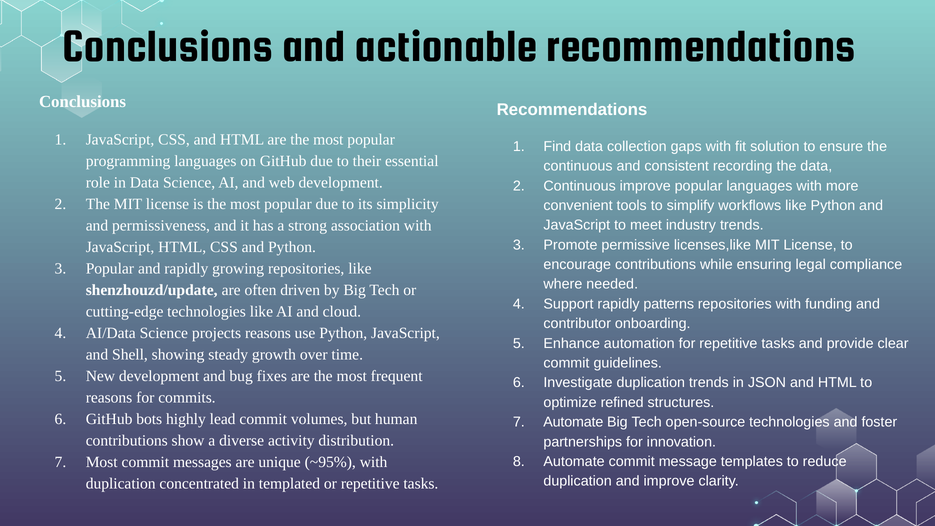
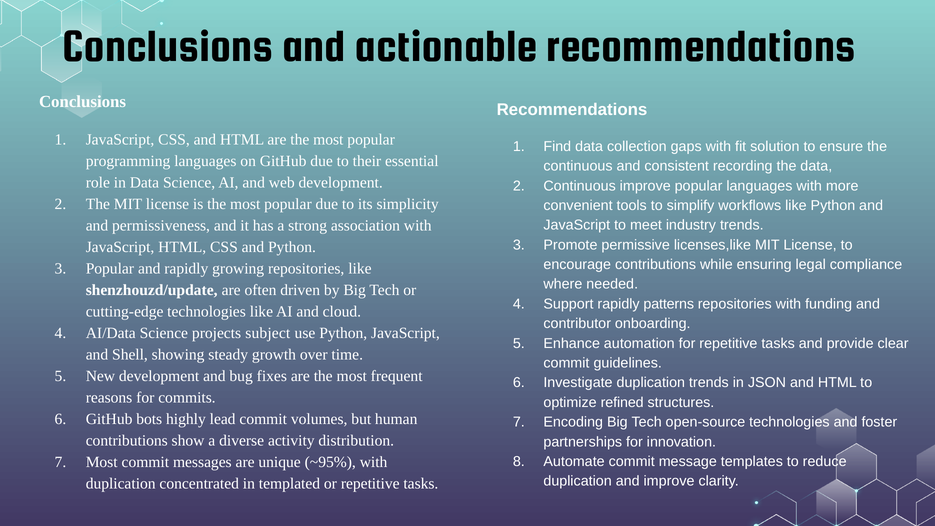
projects reasons: reasons -> subject
Automate at (573, 422): Automate -> Encoding
